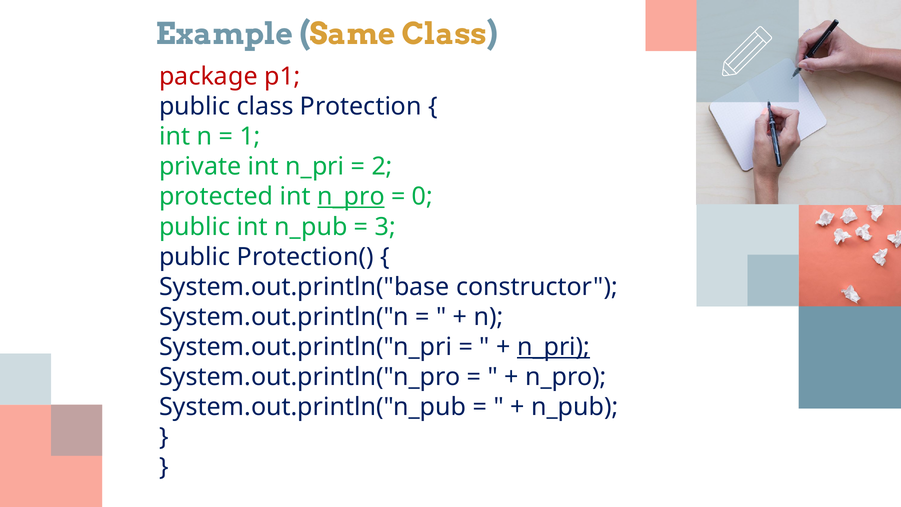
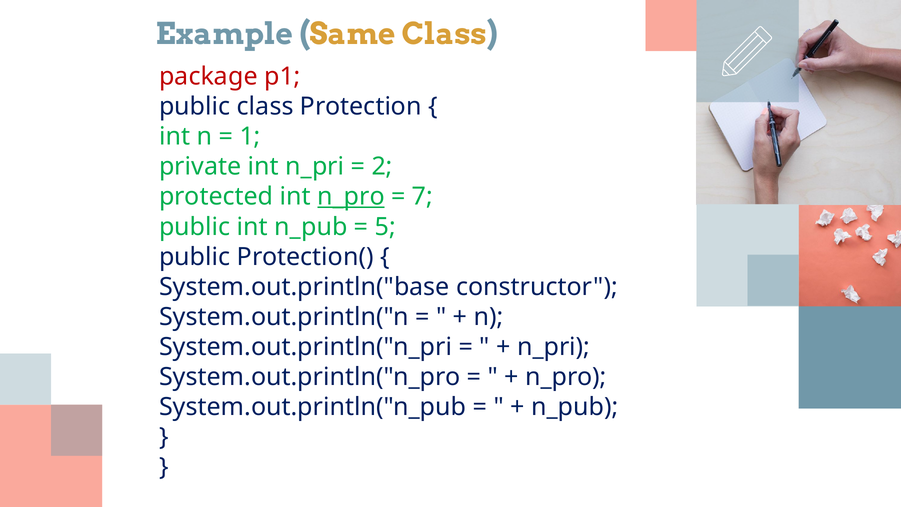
0: 0 -> 7
3: 3 -> 5
n_pri at (554, 347) underline: present -> none
